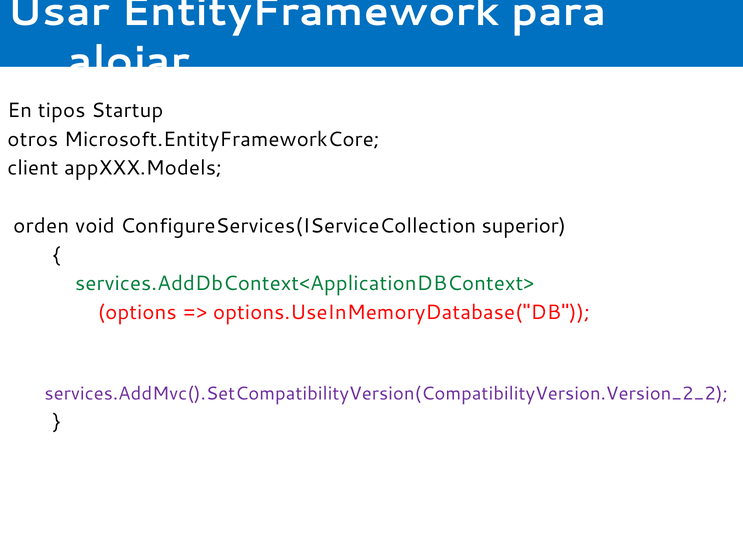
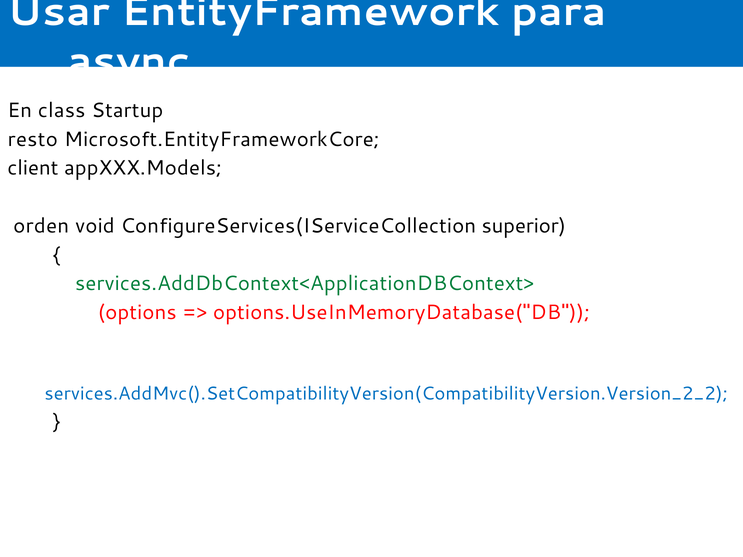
alojar: alojar -> async
tipos: tipos -> class
otros: otros -> resto
services.AddMvc().SetCompatibilityVersion(CompatibilityVersion.Version_2_2 colour: purple -> blue
